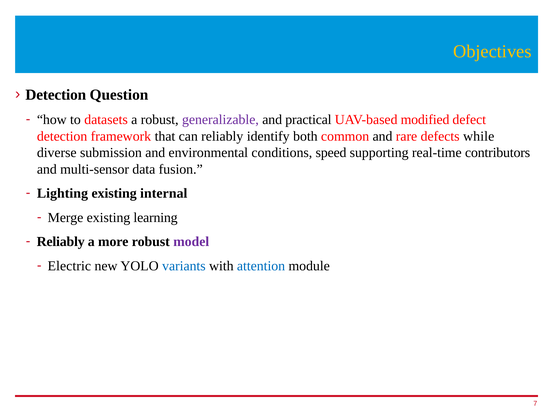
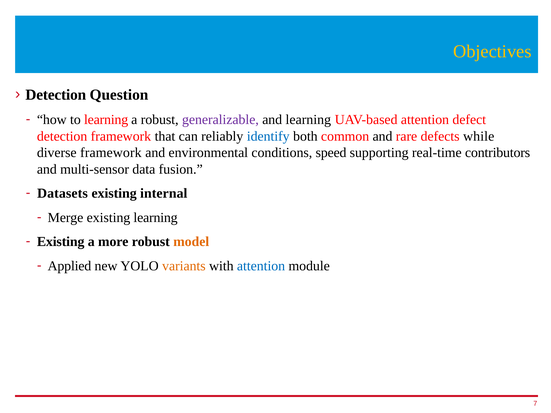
to datasets: datasets -> learning
and practical: practical -> learning
UAV-based modified: modified -> attention
identify colour: black -> blue
diverse submission: submission -> framework
Lighting: Lighting -> Datasets
Reliably at (61, 242): Reliably -> Existing
model colour: purple -> orange
Electric: Electric -> Applied
variants colour: blue -> orange
